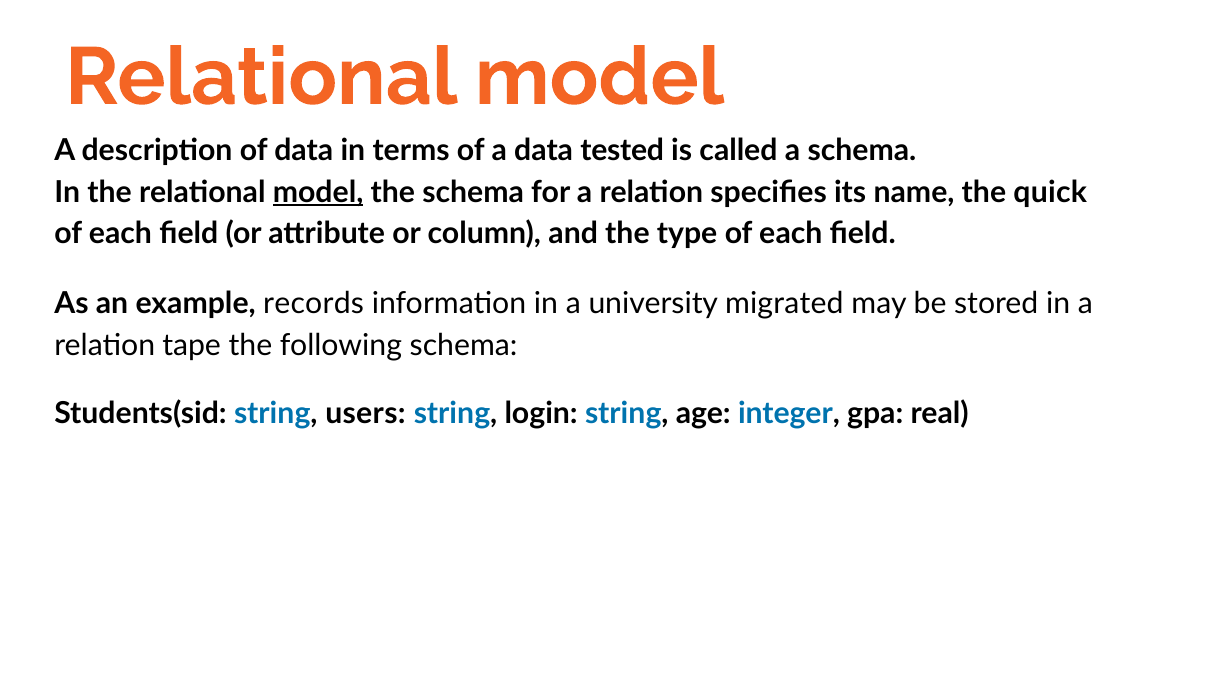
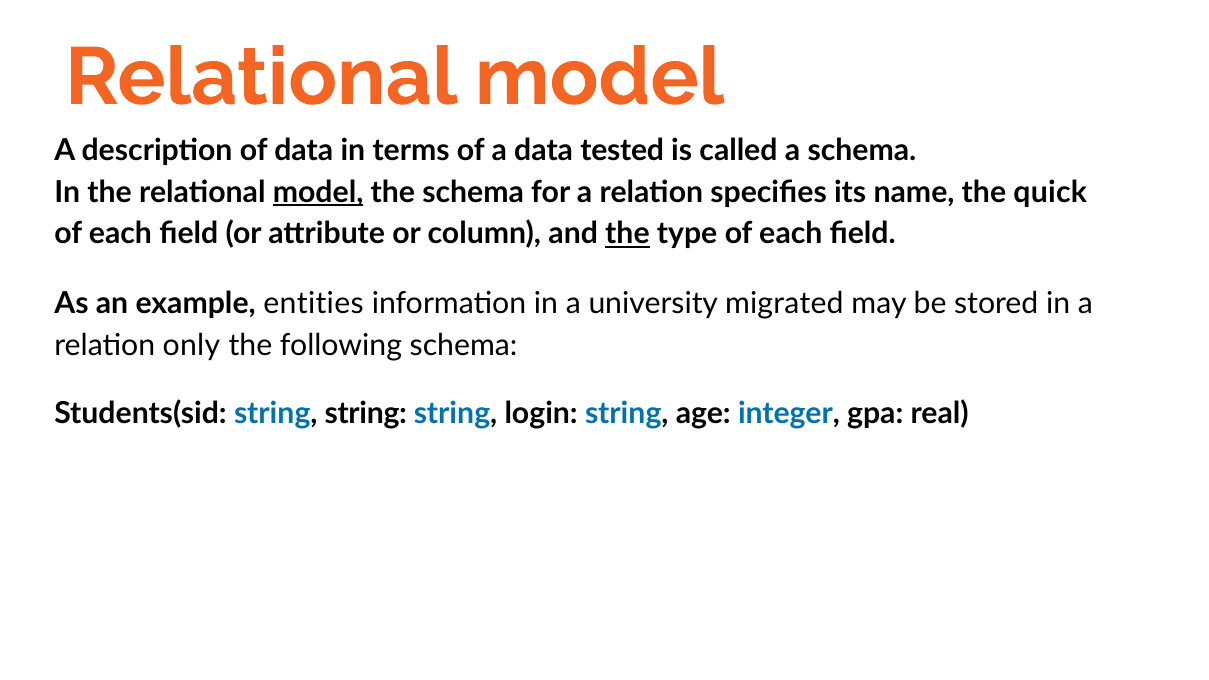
the at (627, 234) underline: none -> present
records: records -> entities
tape: tape -> only
Students(sid string users: users -> string
